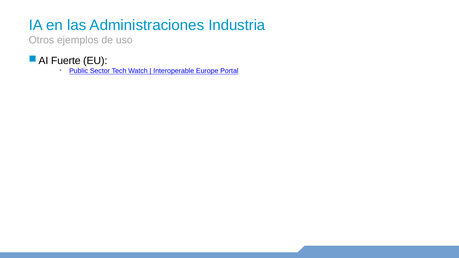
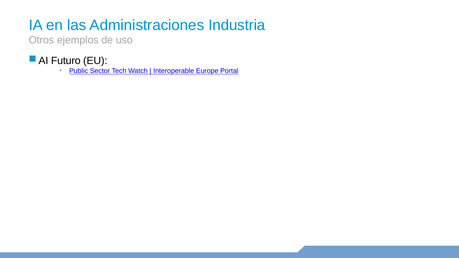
Fuerte: Fuerte -> Futuro
